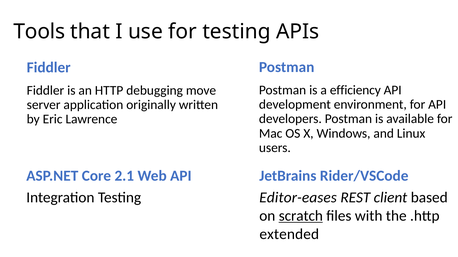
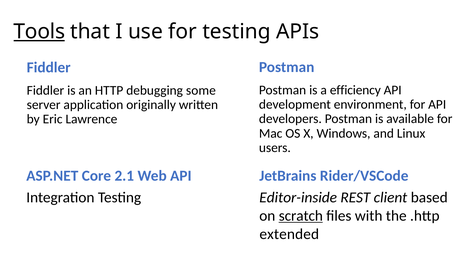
Tools underline: none -> present
move: move -> some
Editor-eases: Editor-eases -> Editor-inside
